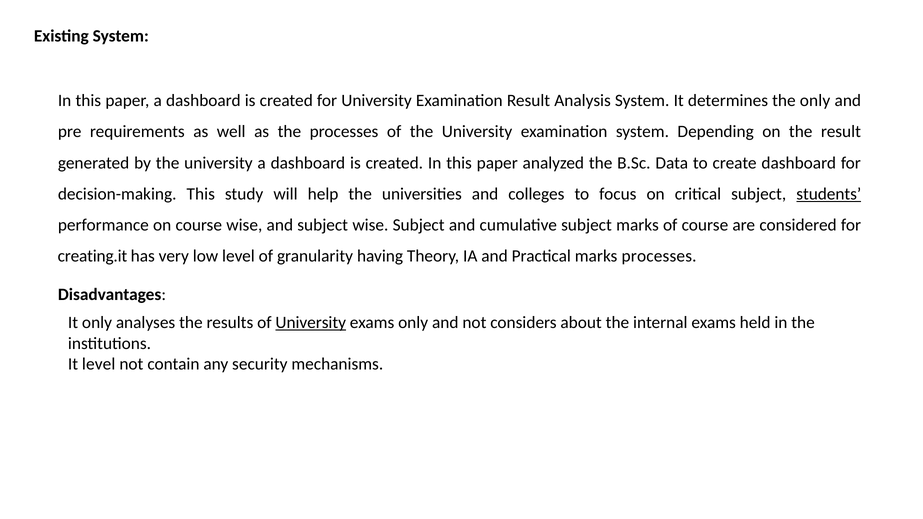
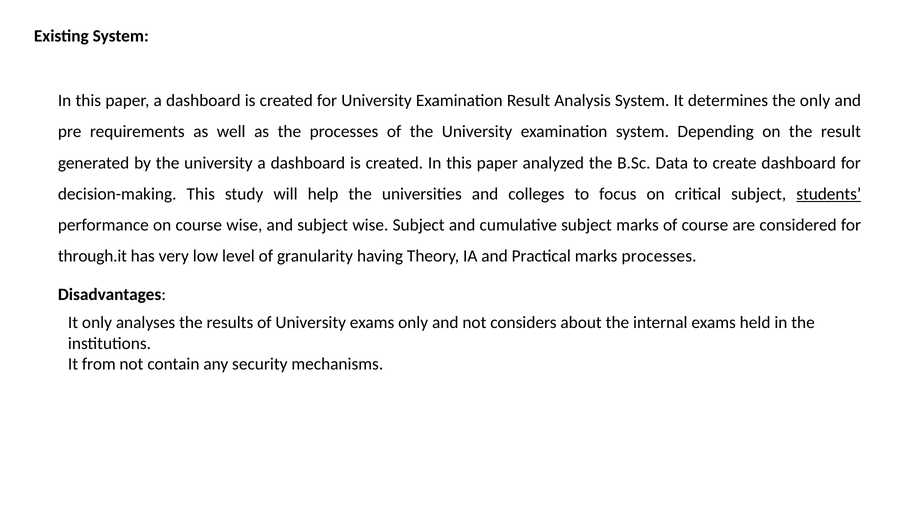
creating.it: creating.it -> through.it
University at (311, 323) underline: present -> none
It level: level -> from
